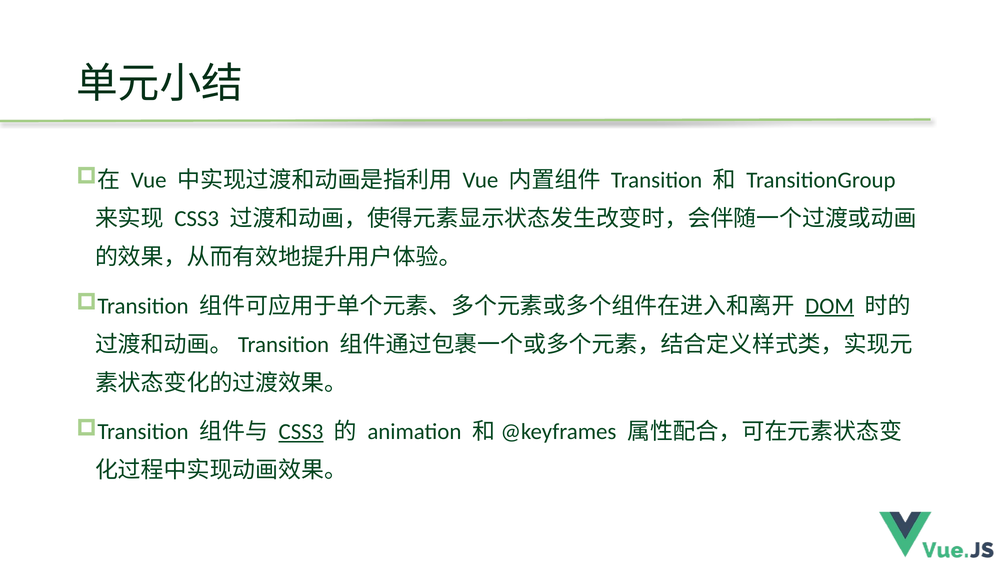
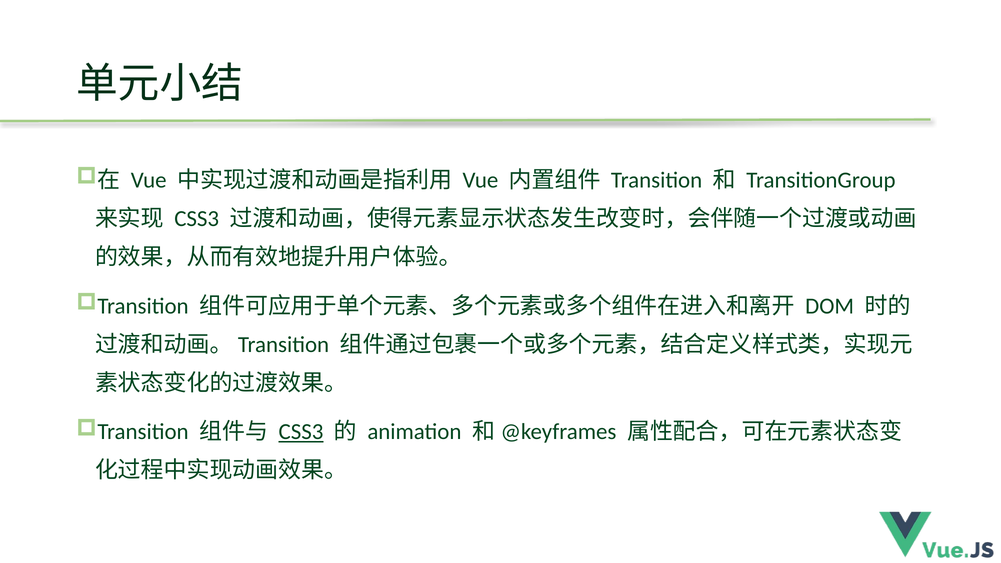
DOM underline: present -> none
